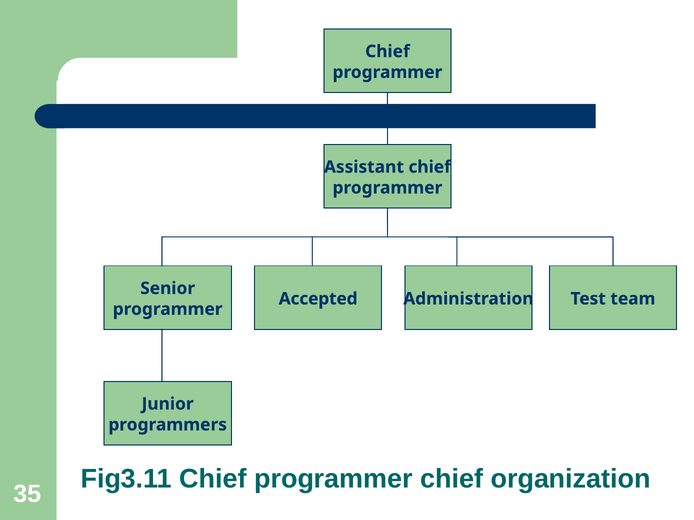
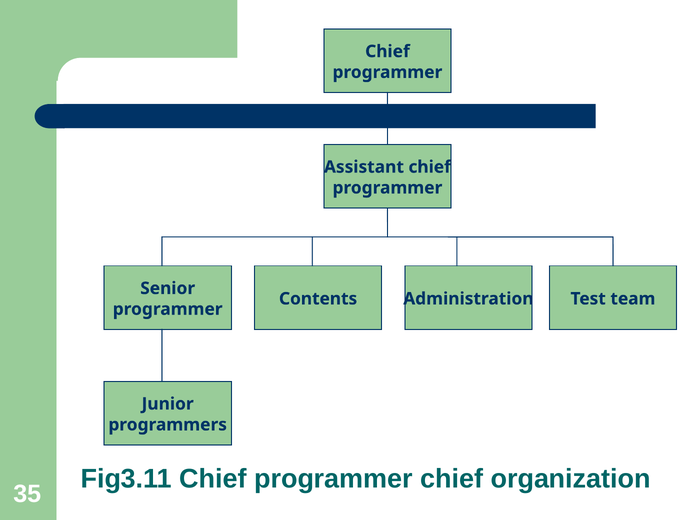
Accepted: Accepted -> Contents
